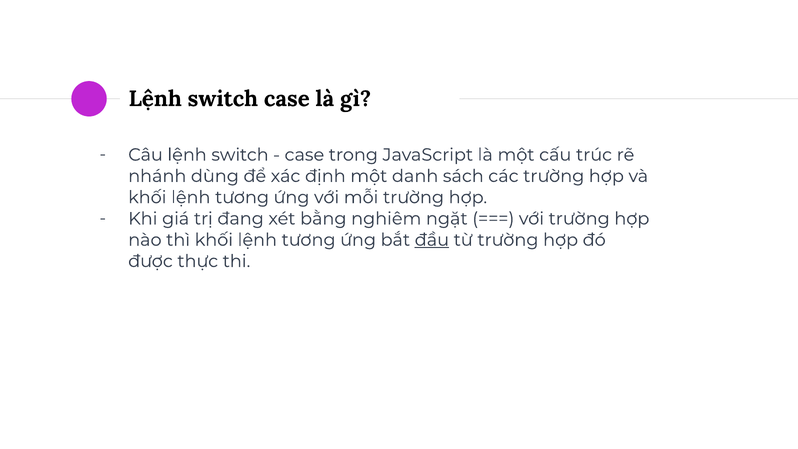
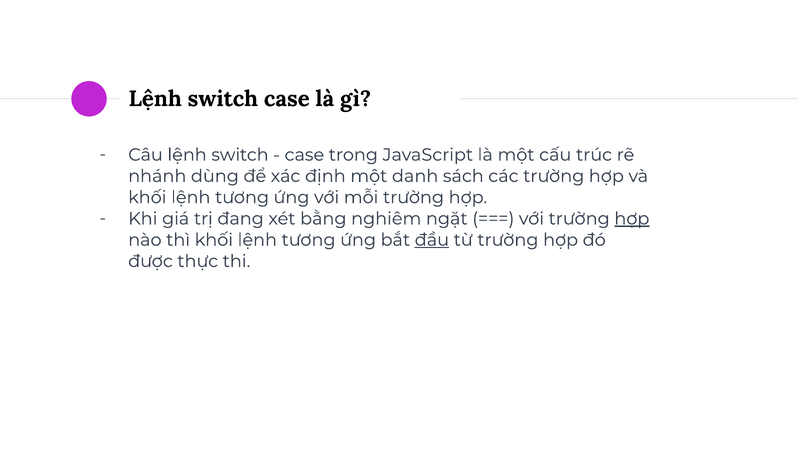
hợp at (632, 219) underline: none -> present
